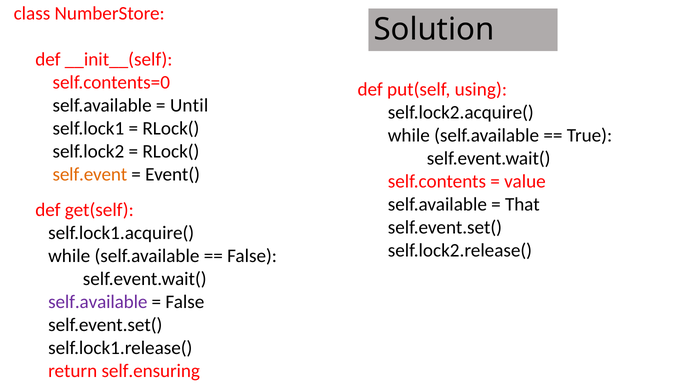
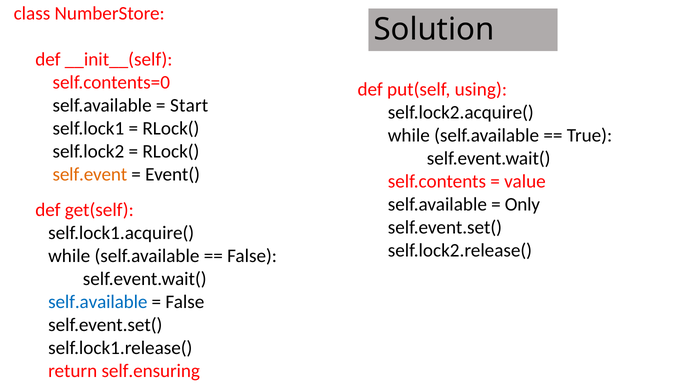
Until: Until -> Start
That: That -> Only
self.available at (98, 302) colour: purple -> blue
